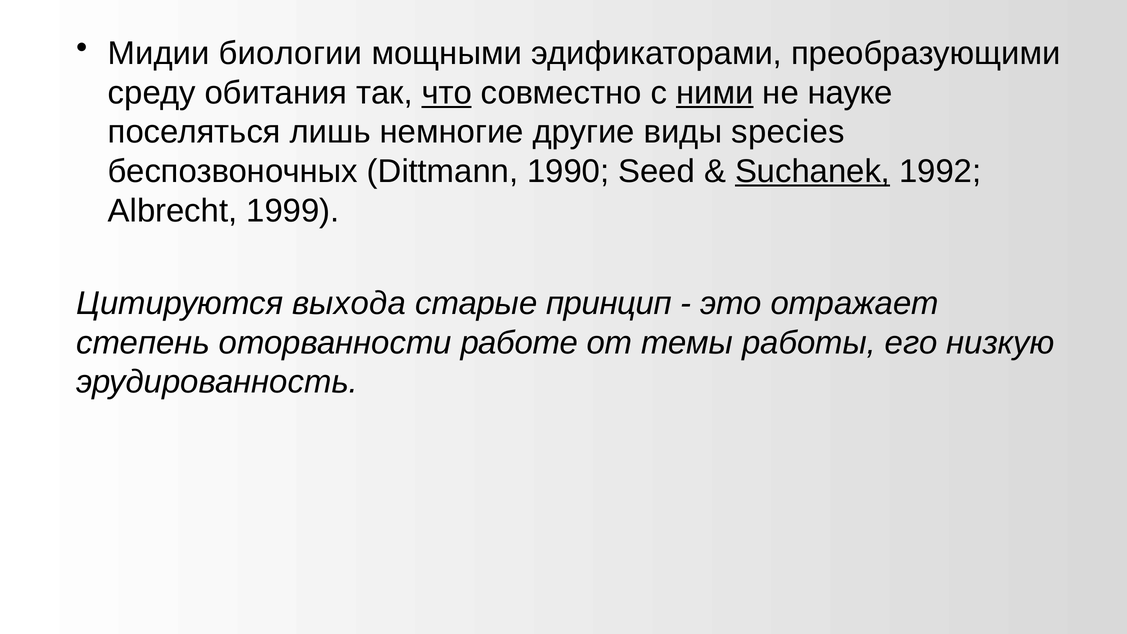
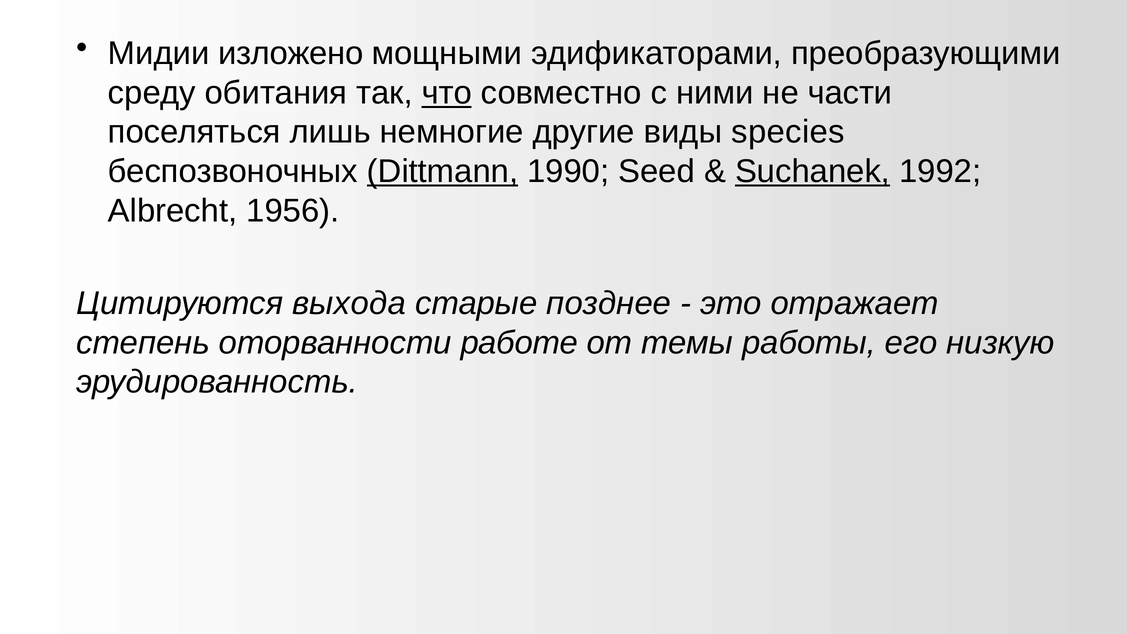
биологии: биологии -> изложено
ними underline: present -> none
науке: науке -> части
Dittmann underline: none -> present
1999: 1999 -> 1956
принцип: принцип -> позднее
